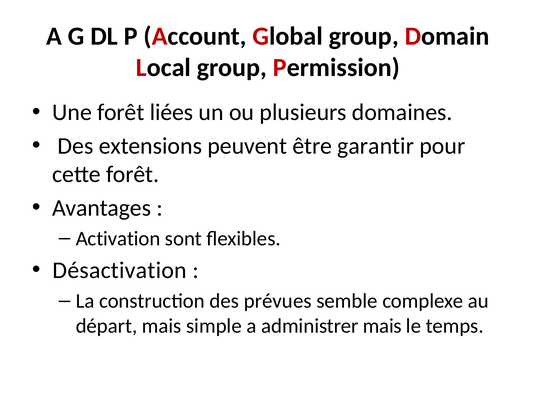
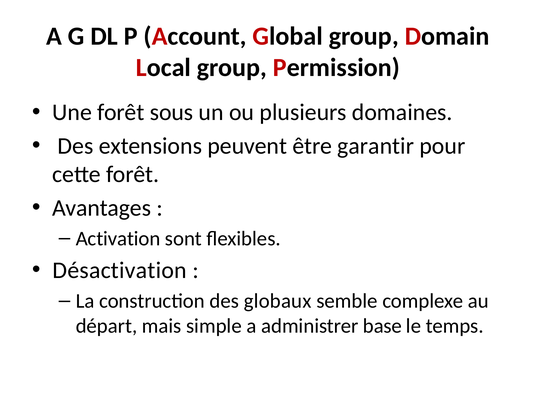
liées: liées -> sous
prévues: prévues -> globaux
administrer mais: mais -> base
